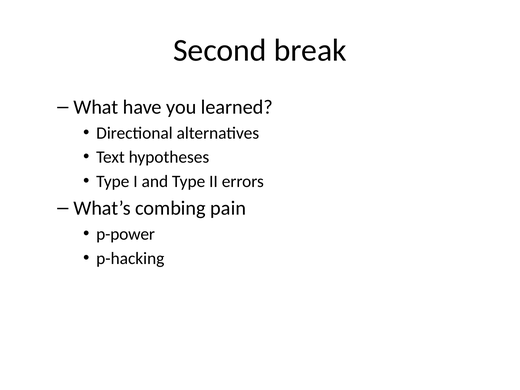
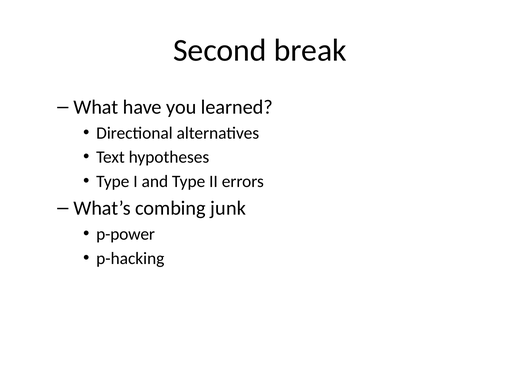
pain: pain -> junk
